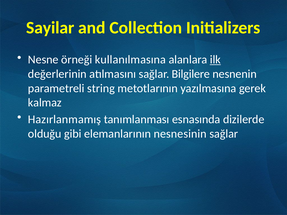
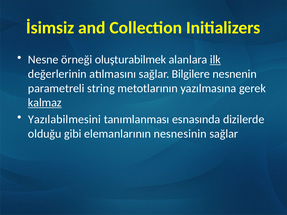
Sayilar: Sayilar -> İsimsiz
kullanılmasına: kullanılmasına -> oluşturabilmek
kalmaz underline: none -> present
Hazırlanmamış: Hazırlanmamış -> Yazılabilmesini
